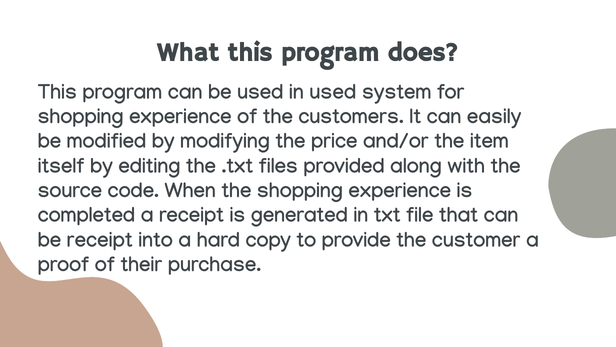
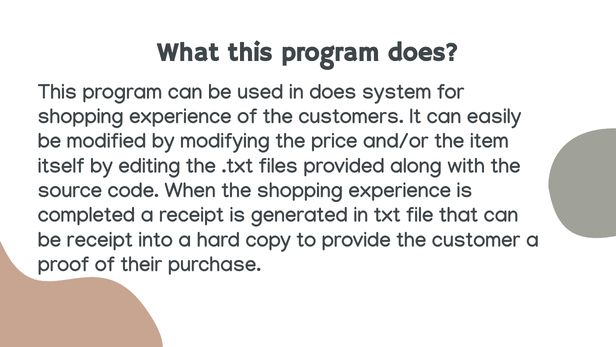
in used: used -> does
